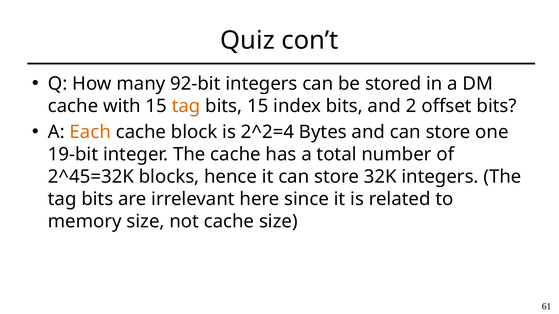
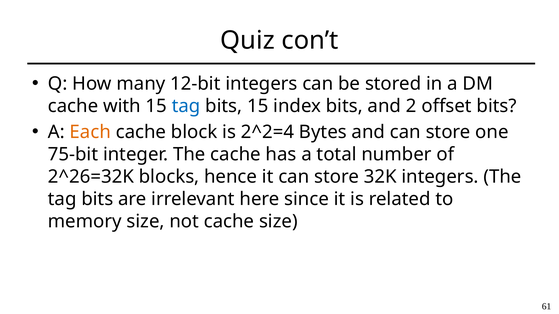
92-bit: 92-bit -> 12-bit
tag at (186, 106) colour: orange -> blue
19-bit: 19-bit -> 75-bit
2^45=32K: 2^45=32K -> 2^26=32K
